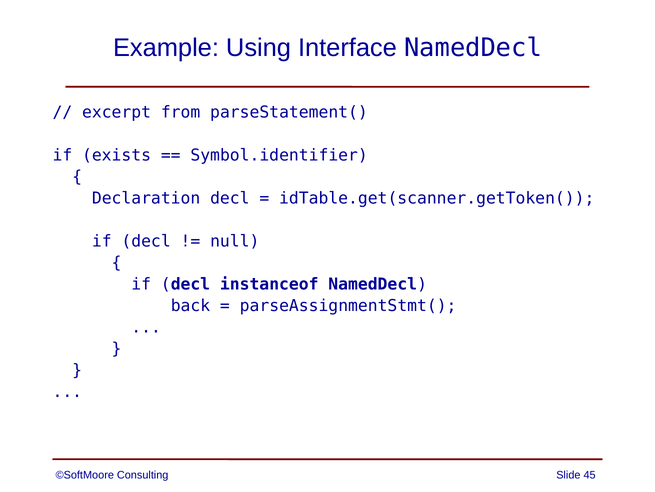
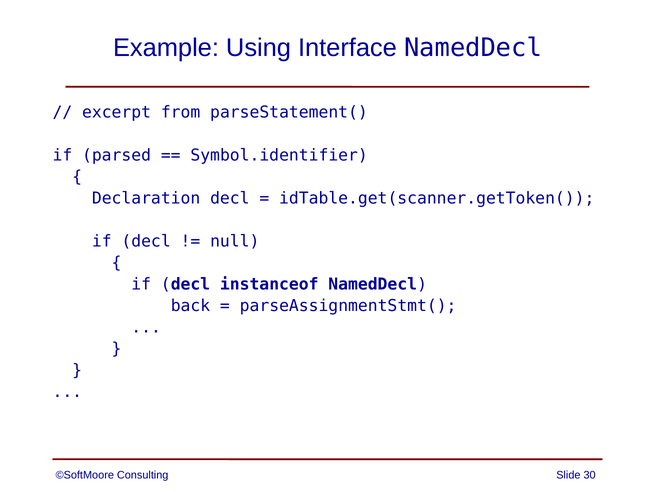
exists: exists -> parsed
45: 45 -> 30
